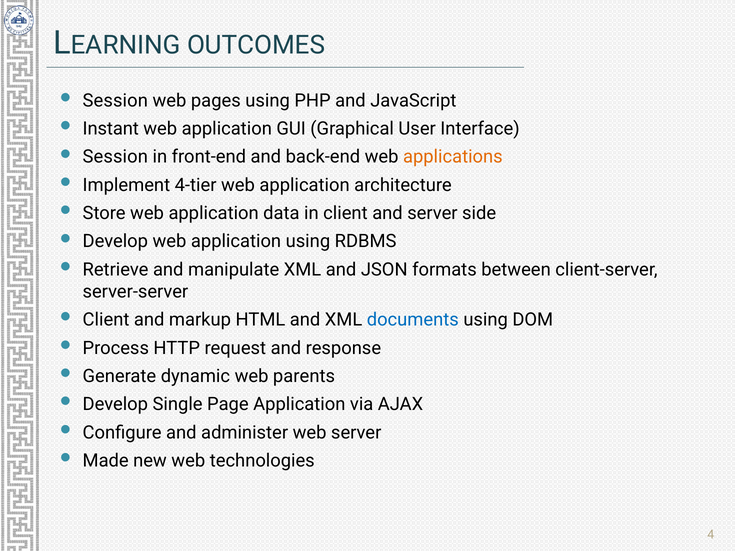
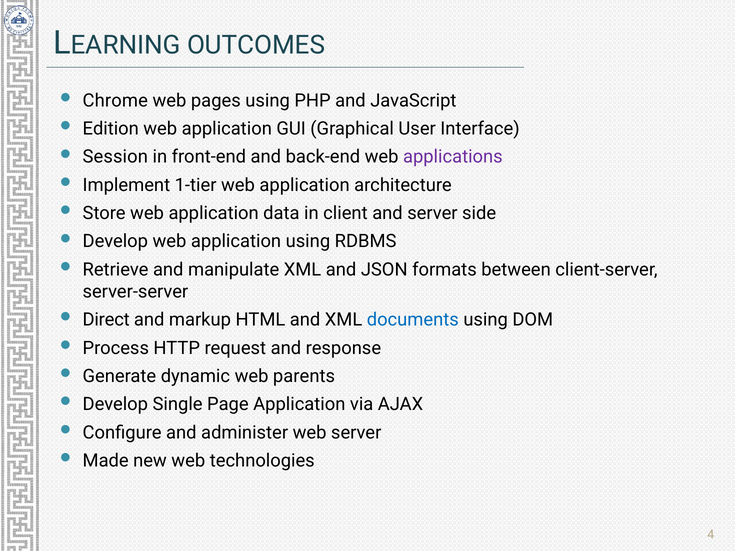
Session at (115, 101): Session -> Chrome
Instant: Instant -> Edition
applications colour: orange -> purple
4-tier: 4-tier -> 1-tier
Client at (106, 320): Client -> Direct
